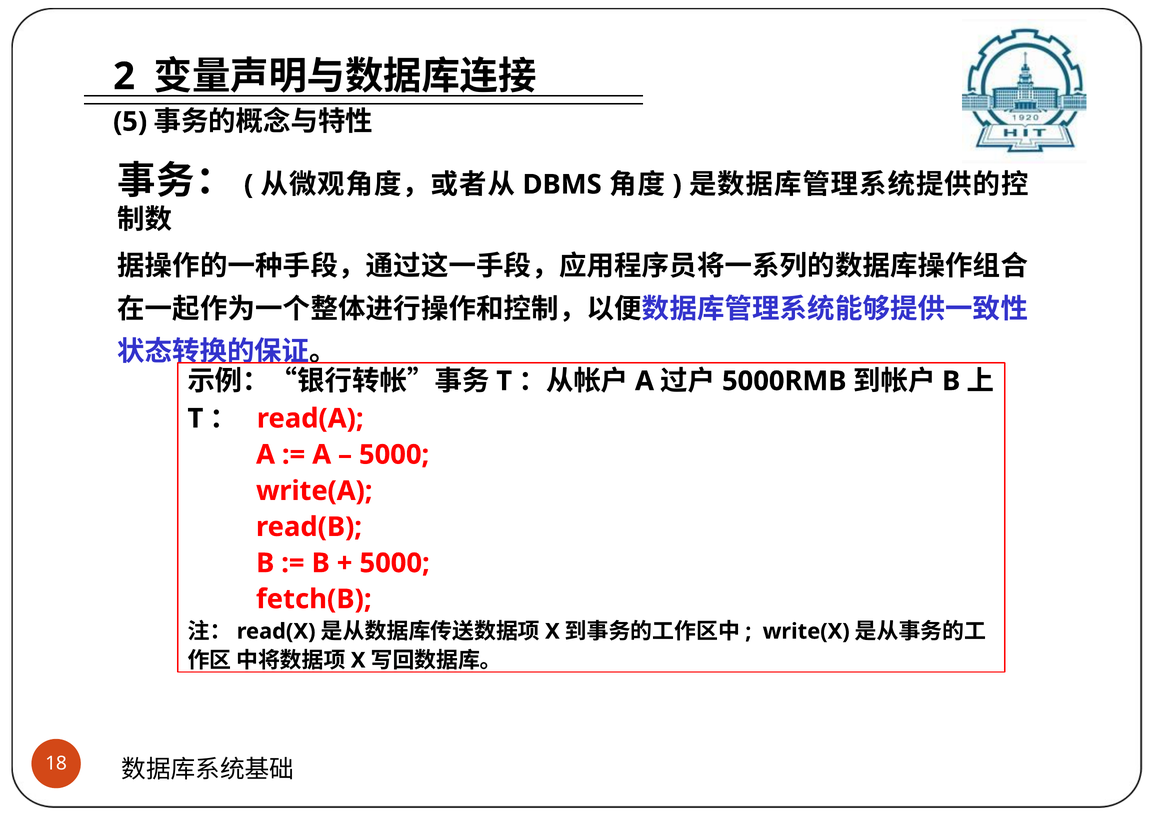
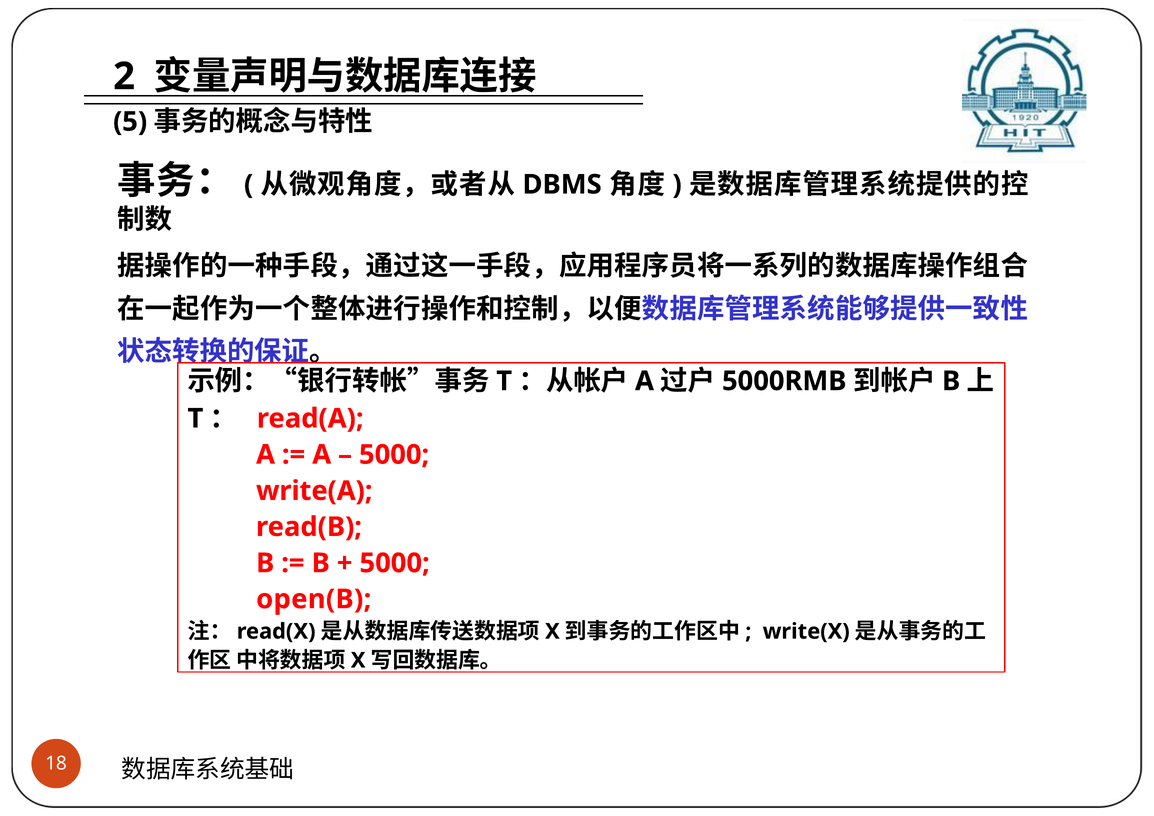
fetch(B: fetch(B -> open(B
